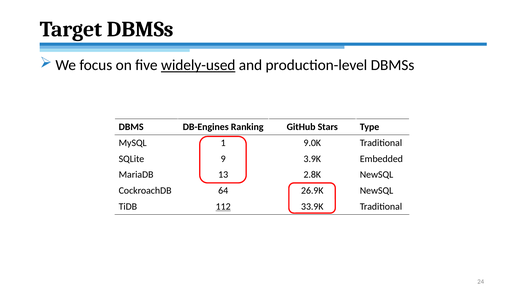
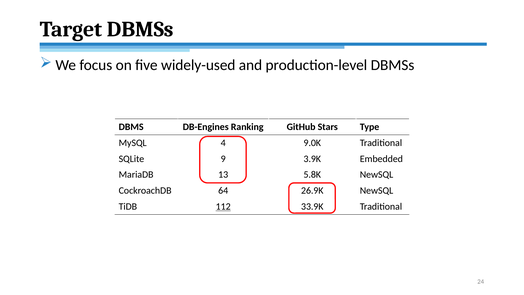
widely-used underline: present -> none
1: 1 -> 4
2.8K: 2.8K -> 5.8K
